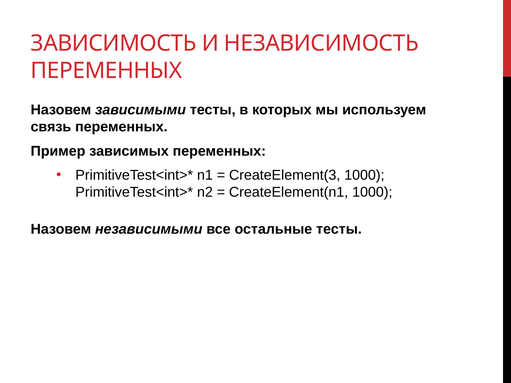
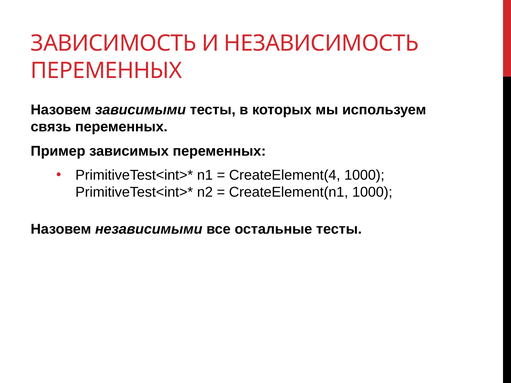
CreateElement(3: CreateElement(3 -> CreateElement(4
